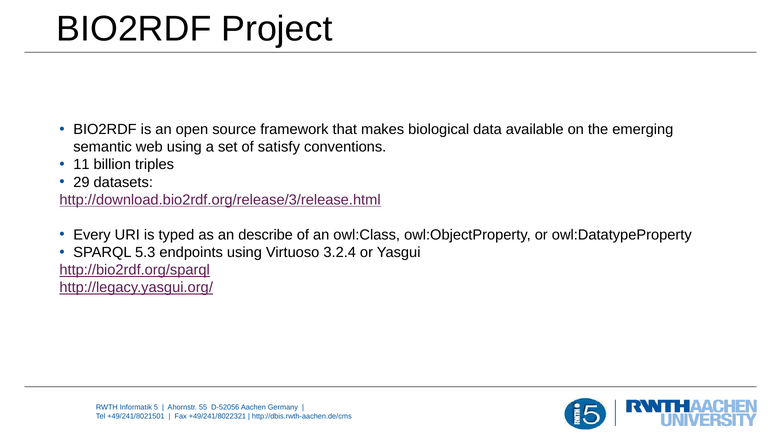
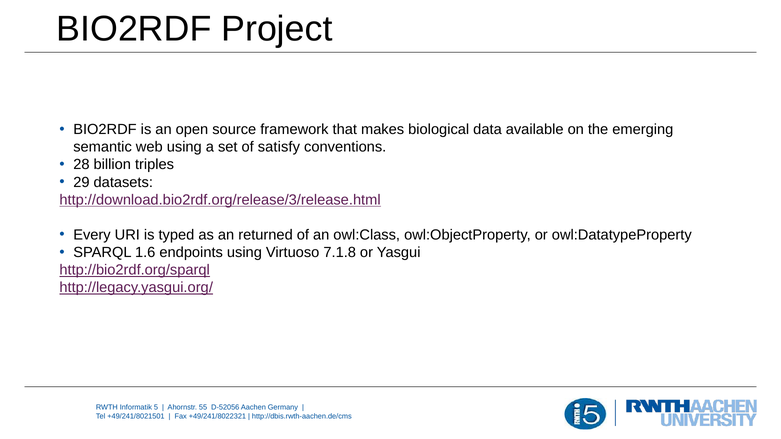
11: 11 -> 28
describe: describe -> returned
5.3: 5.3 -> 1.6
3.2.4: 3.2.4 -> 7.1.8
